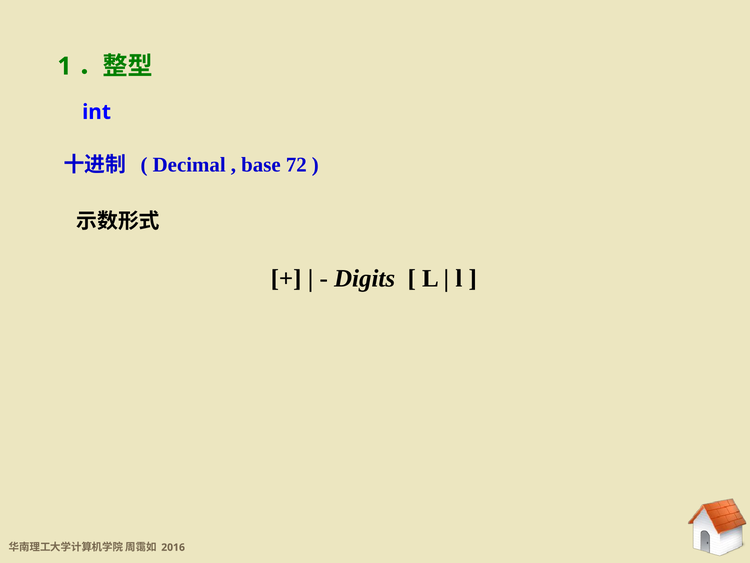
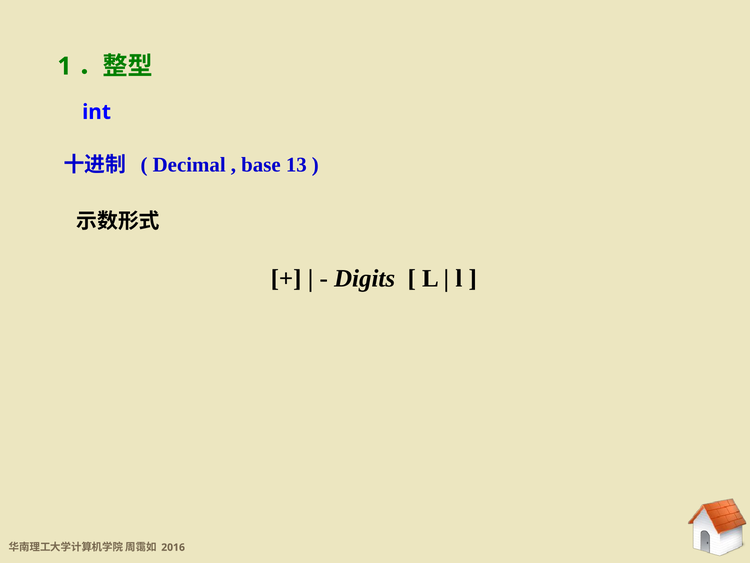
72: 72 -> 13
